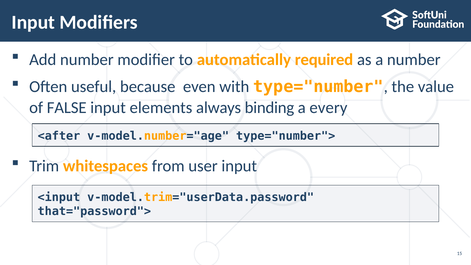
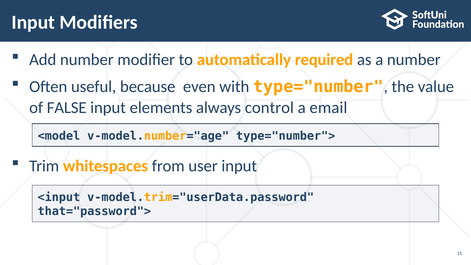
binding: binding -> control
every: every -> email
<after: <after -> <model
